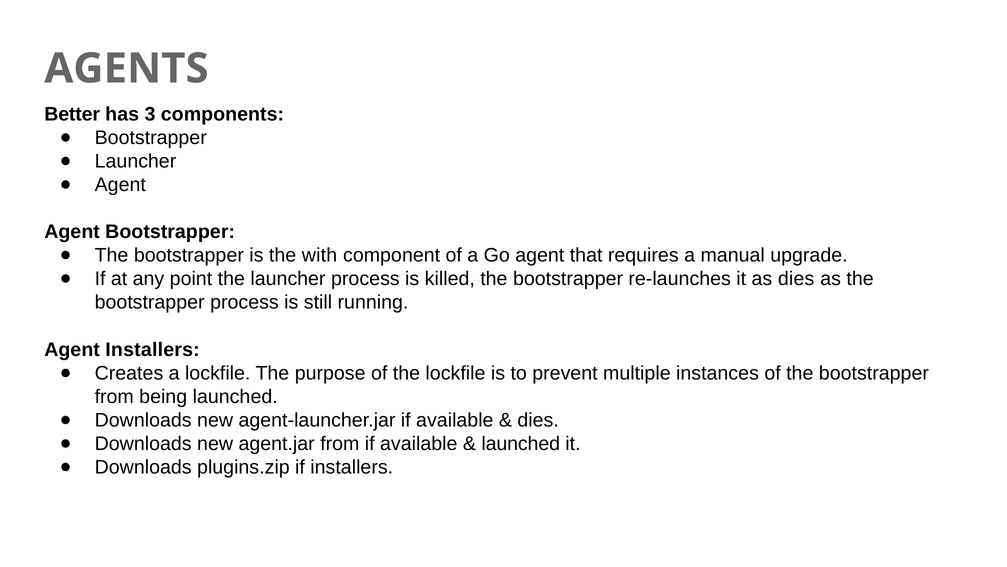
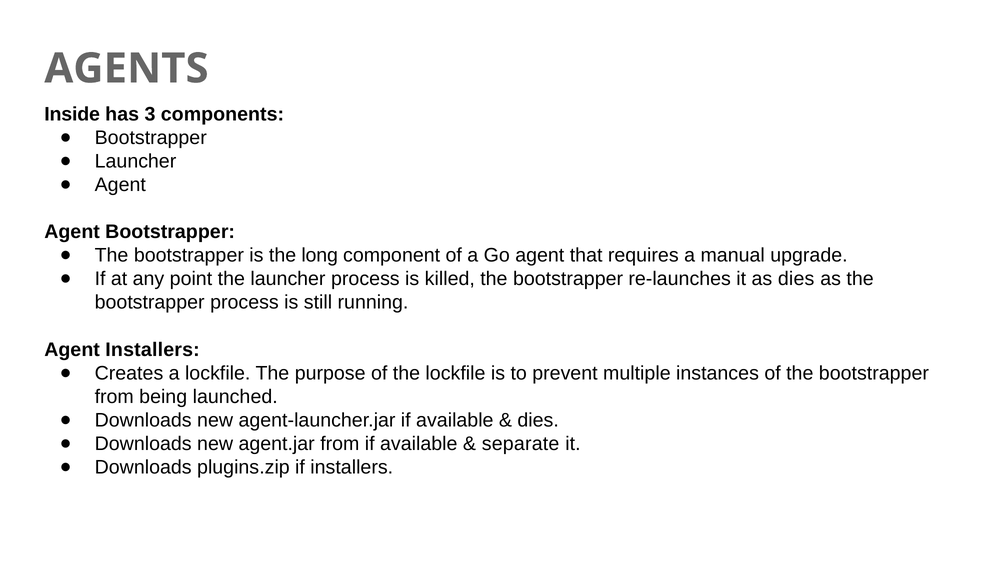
Better: Better -> Inside
with: with -> long
launched at (521, 443): launched -> separate
